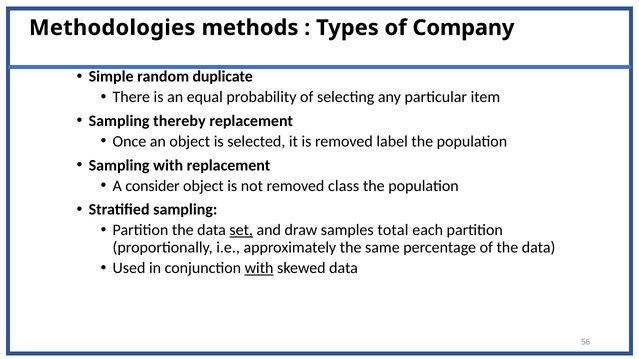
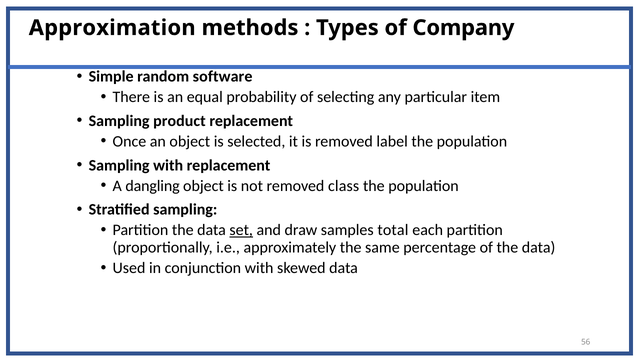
Methodologies: Methodologies -> Approximation
duplicate: duplicate -> software
thereby: thereby -> product
consider: consider -> dangling
with at (259, 268) underline: present -> none
